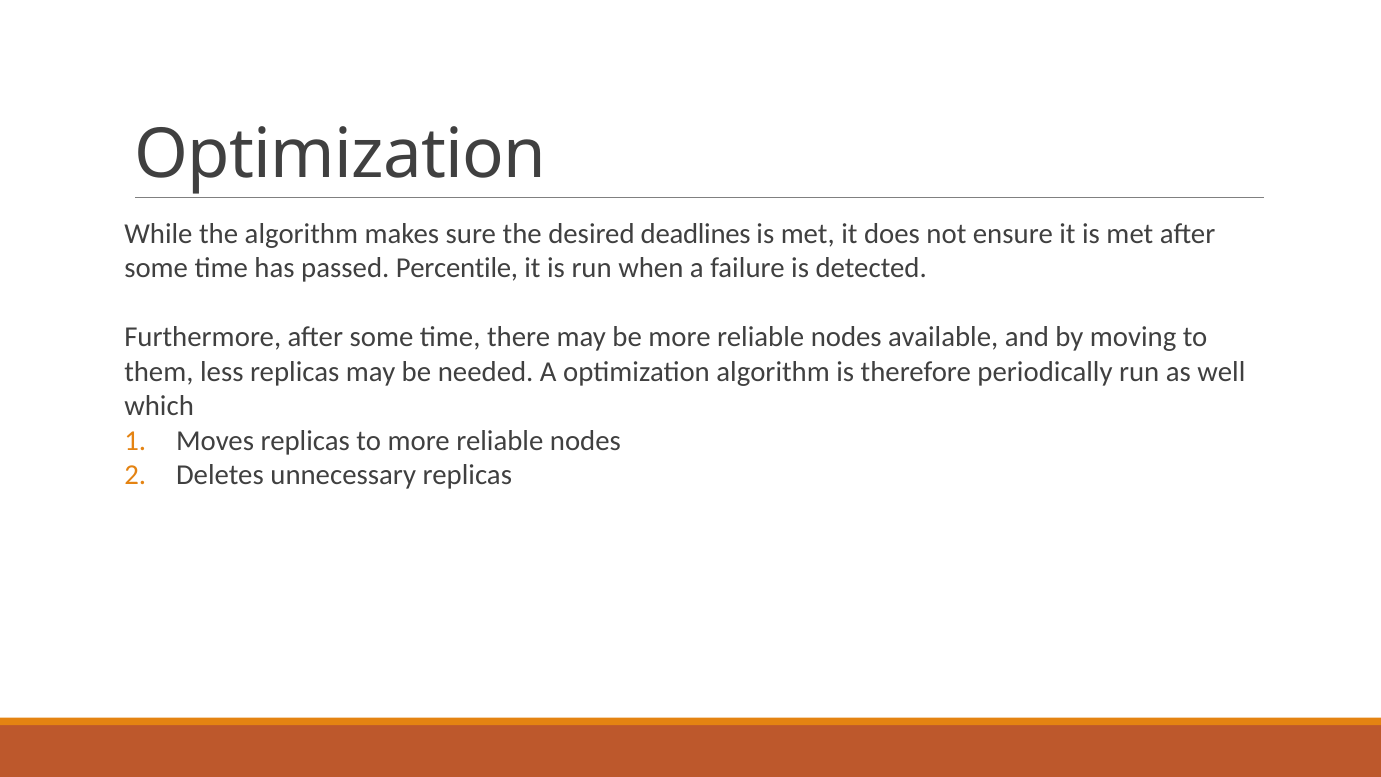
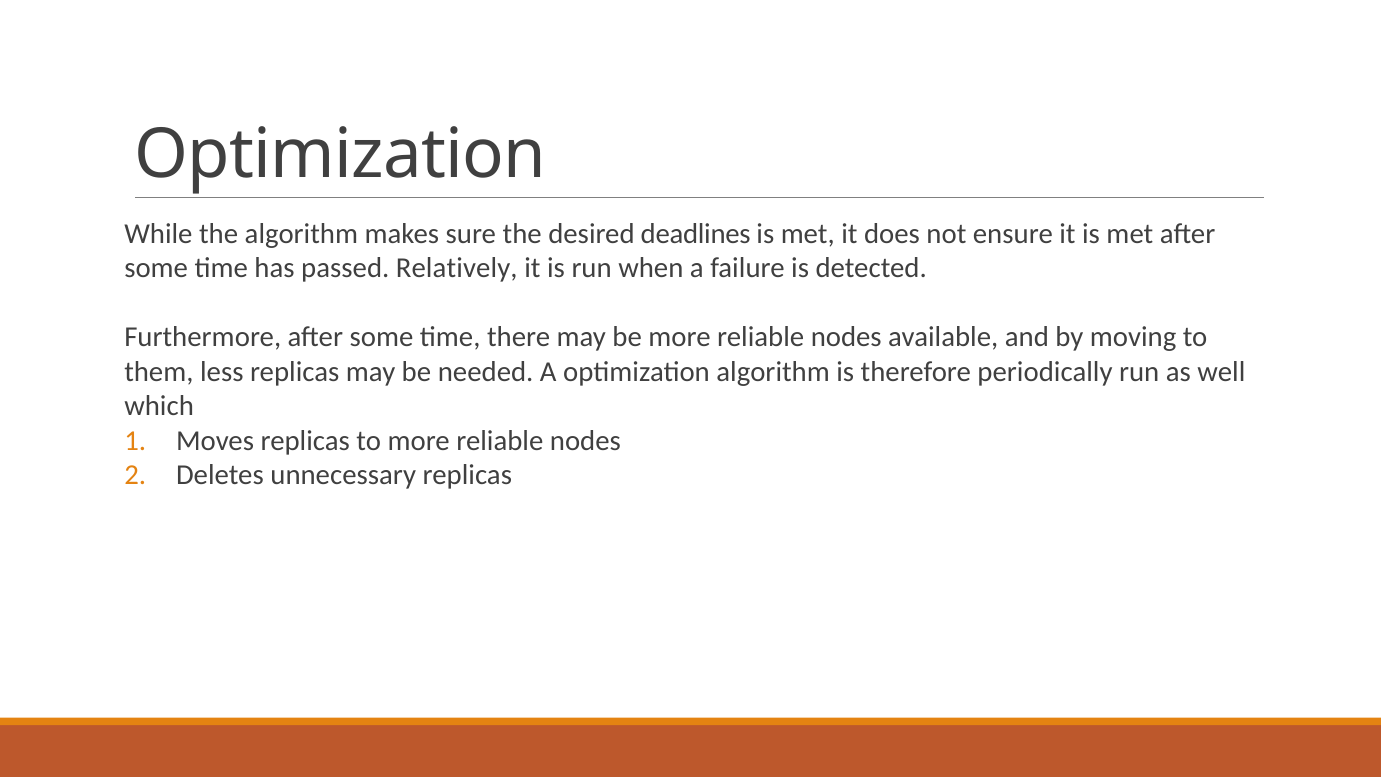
Percentile: Percentile -> Relatively
